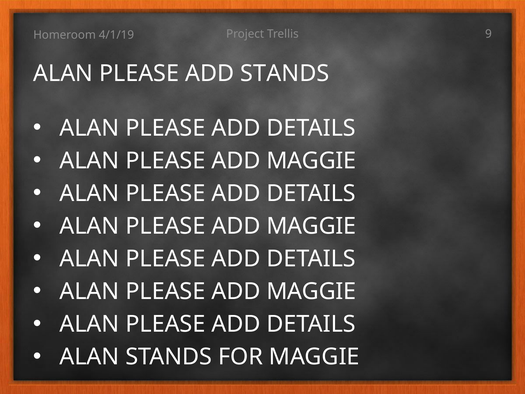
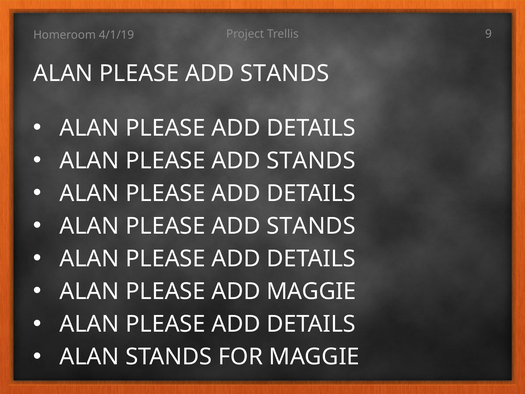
MAGGIE at (311, 161): MAGGIE -> STANDS
MAGGIE at (311, 226): MAGGIE -> STANDS
